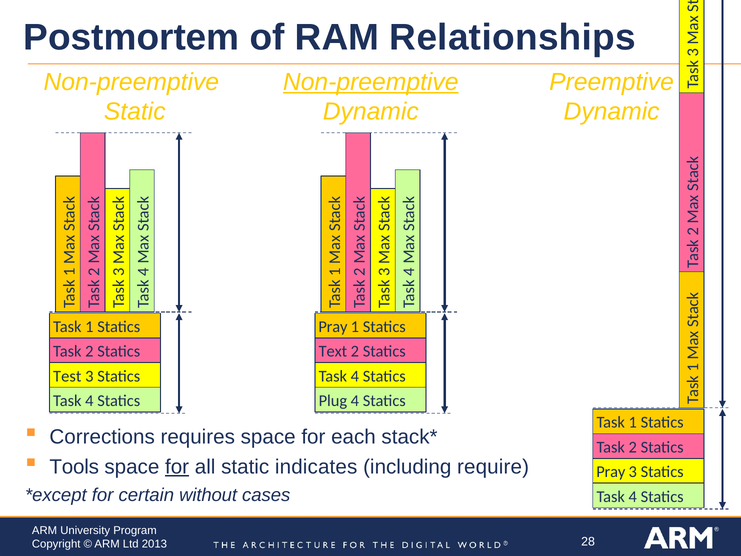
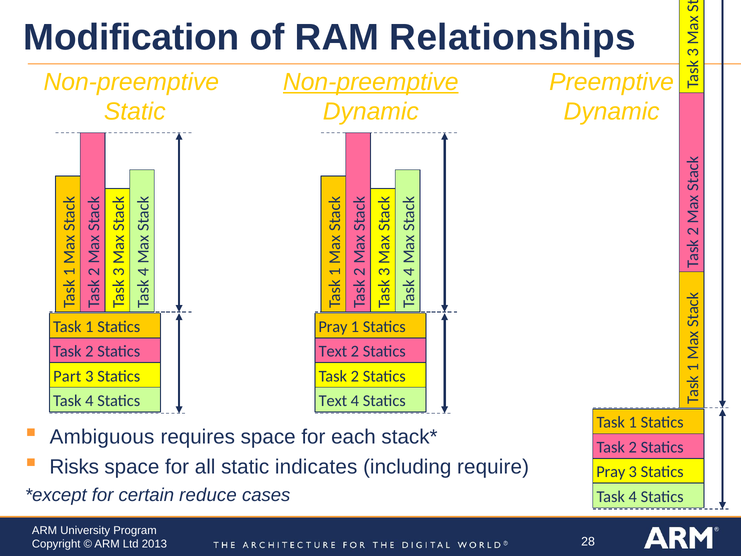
Postmortem: Postmortem -> Modification
Test: Test -> Part
4 at (355, 376): 4 -> 2
Plug at (333, 401): Plug -> Text
Corrections: Corrections -> Ambiguous
Tools: Tools -> Risks
for at (177, 467) underline: present -> none
without: without -> reduce
